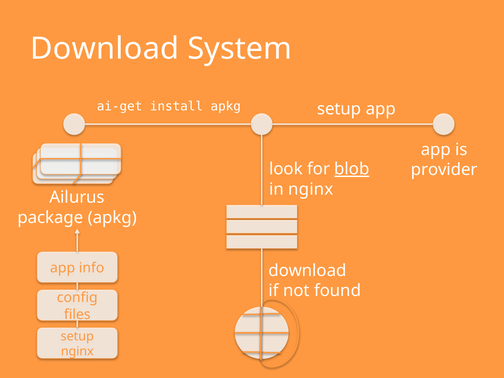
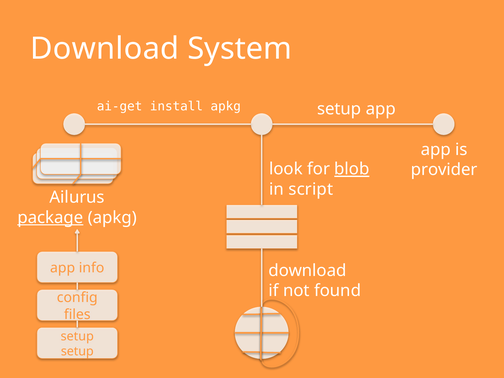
in nginx: nginx -> script
package underline: none -> present
nginx at (77, 351): nginx -> setup
